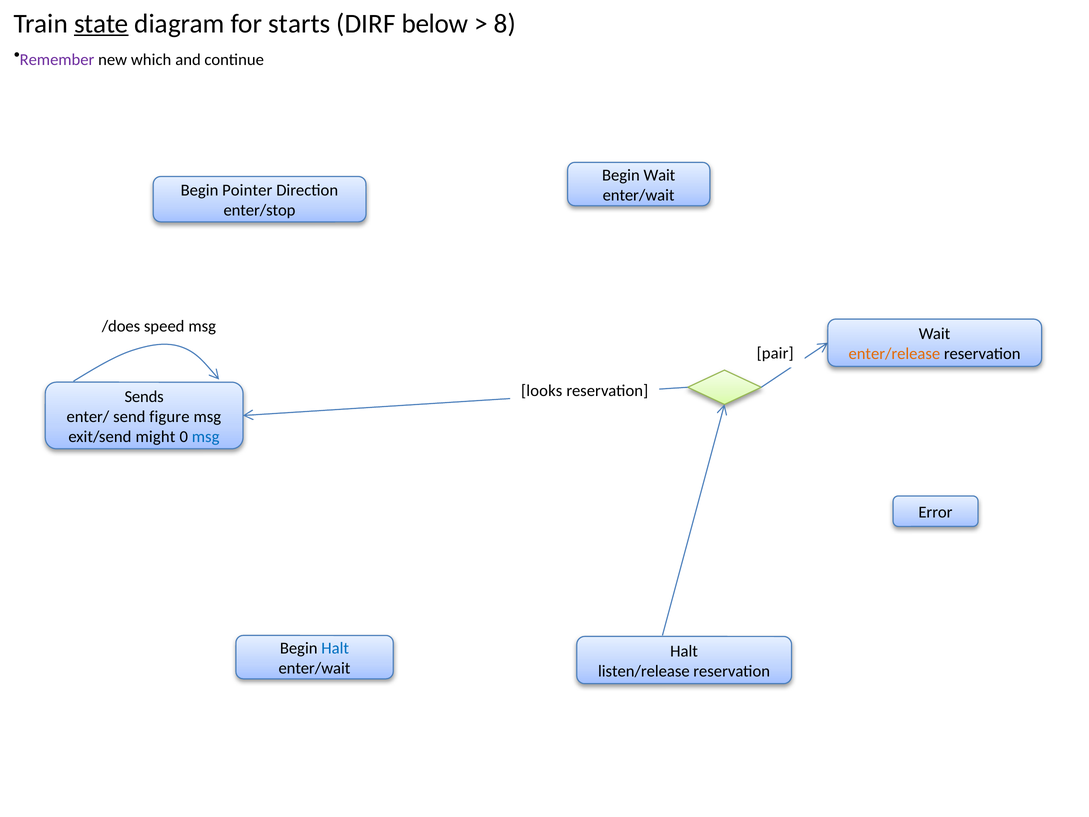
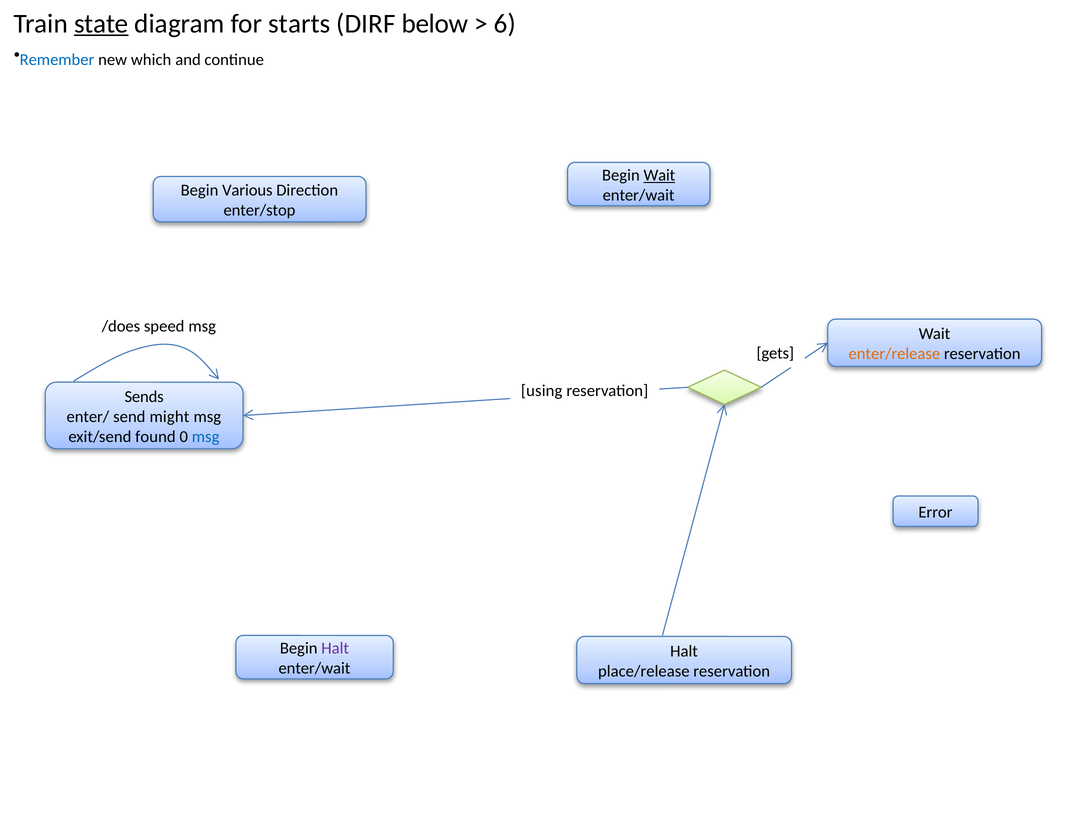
8: 8 -> 6
Remember colour: purple -> blue
Wait at (659, 175) underline: none -> present
Pointer: Pointer -> Various
pair: pair -> gets
looks: looks -> using
figure: figure -> might
might: might -> found
Halt at (335, 648) colour: blue -> purple
listen/release: listen/release -> place/release
